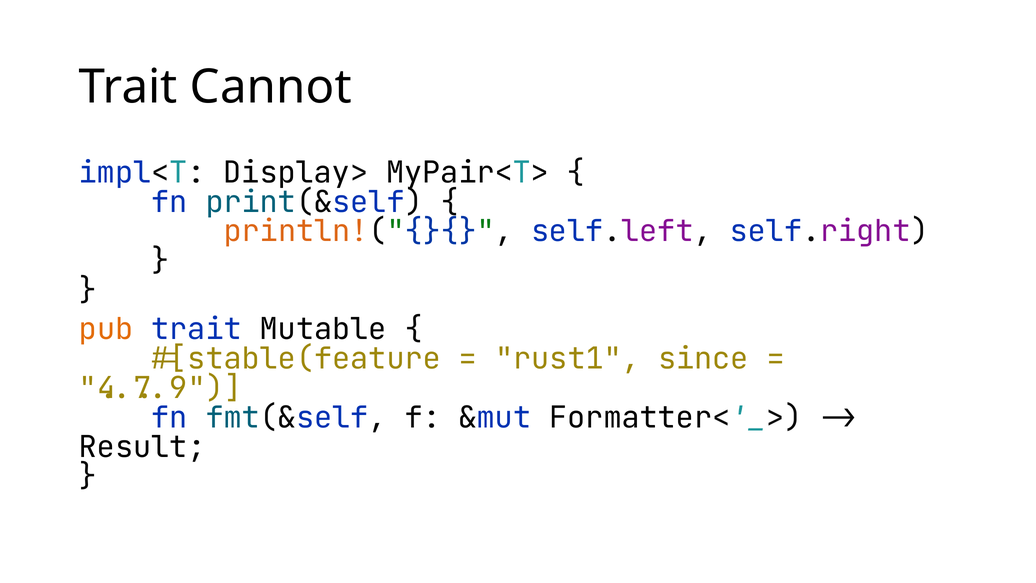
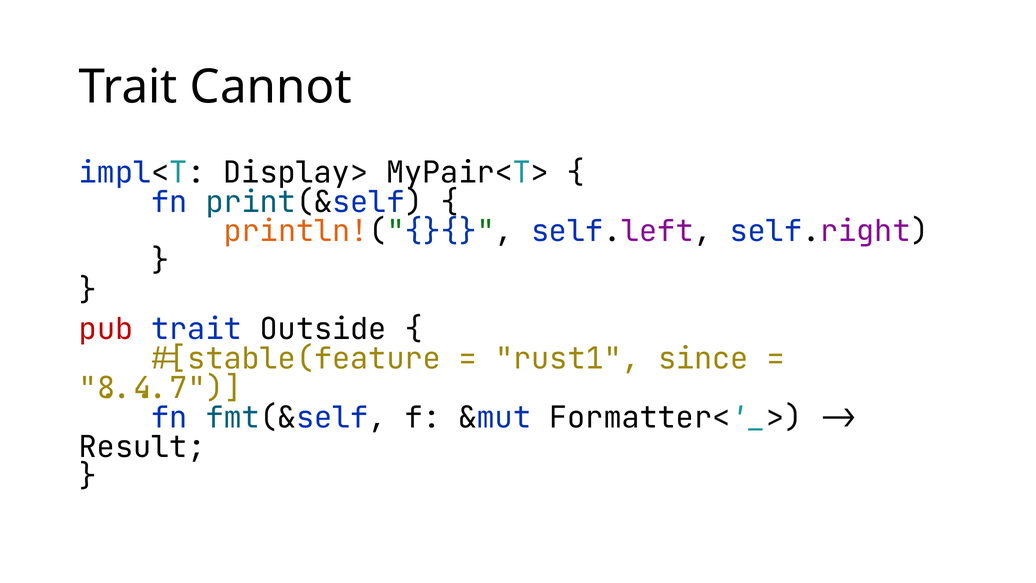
pub colour: orange -> red
Mutable: Mutable -> Outside
4.7.9: 4.7.9 -> 8.4.7
